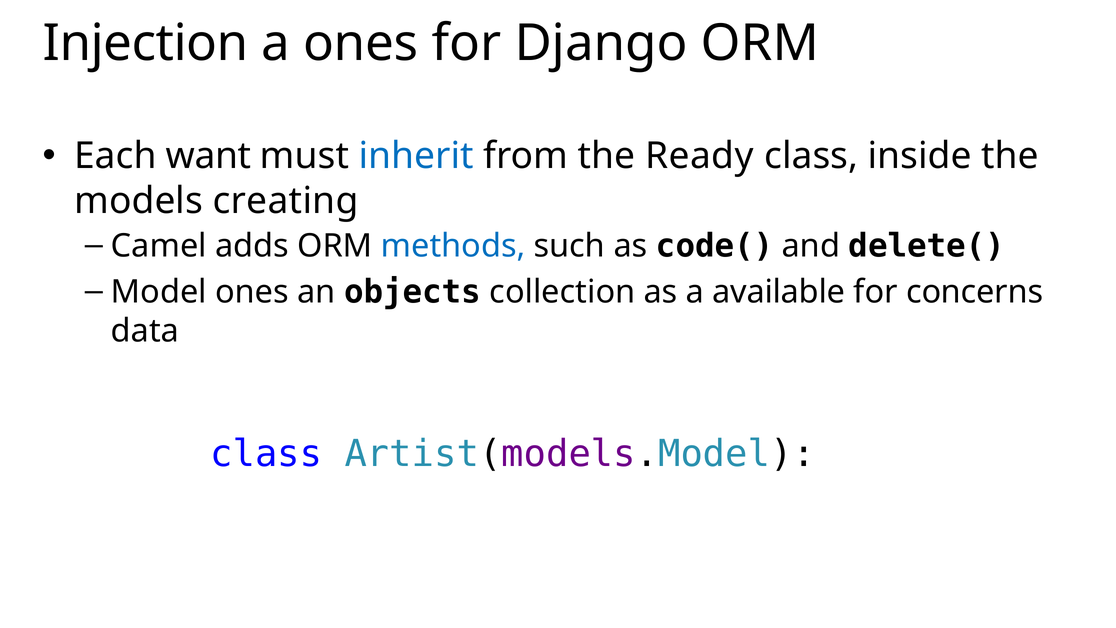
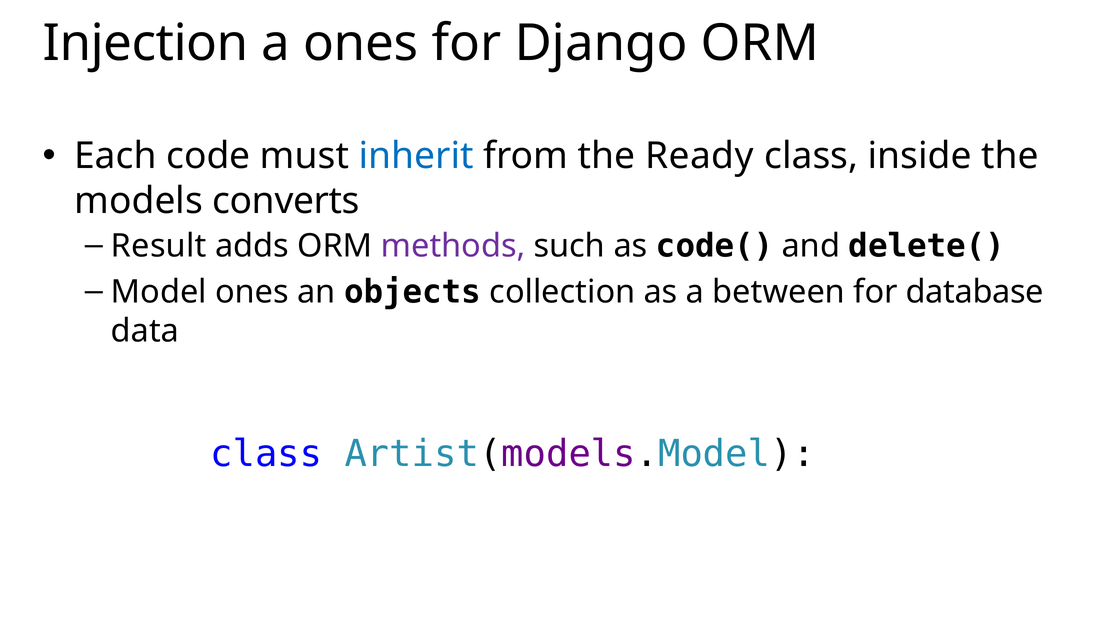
want: want -> code
creating: creating -> converts
Camel: Camel -> Result
methods colour: blue -> purple
available: available -> between
concerns: concerns -> database
